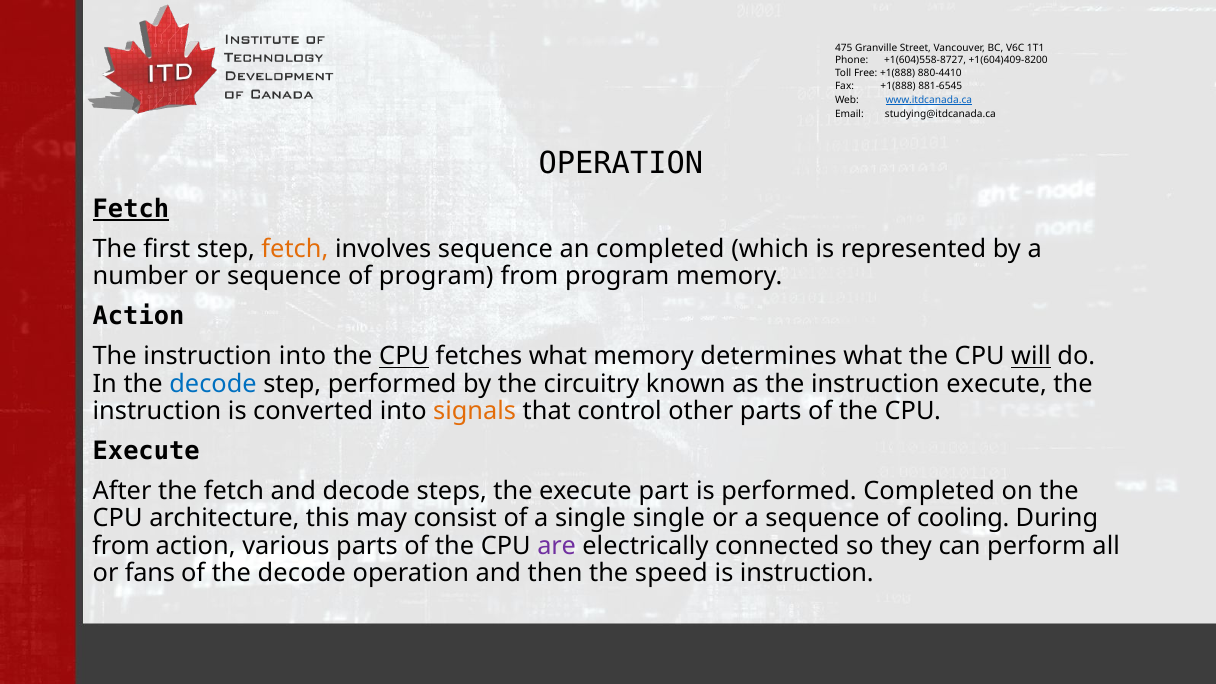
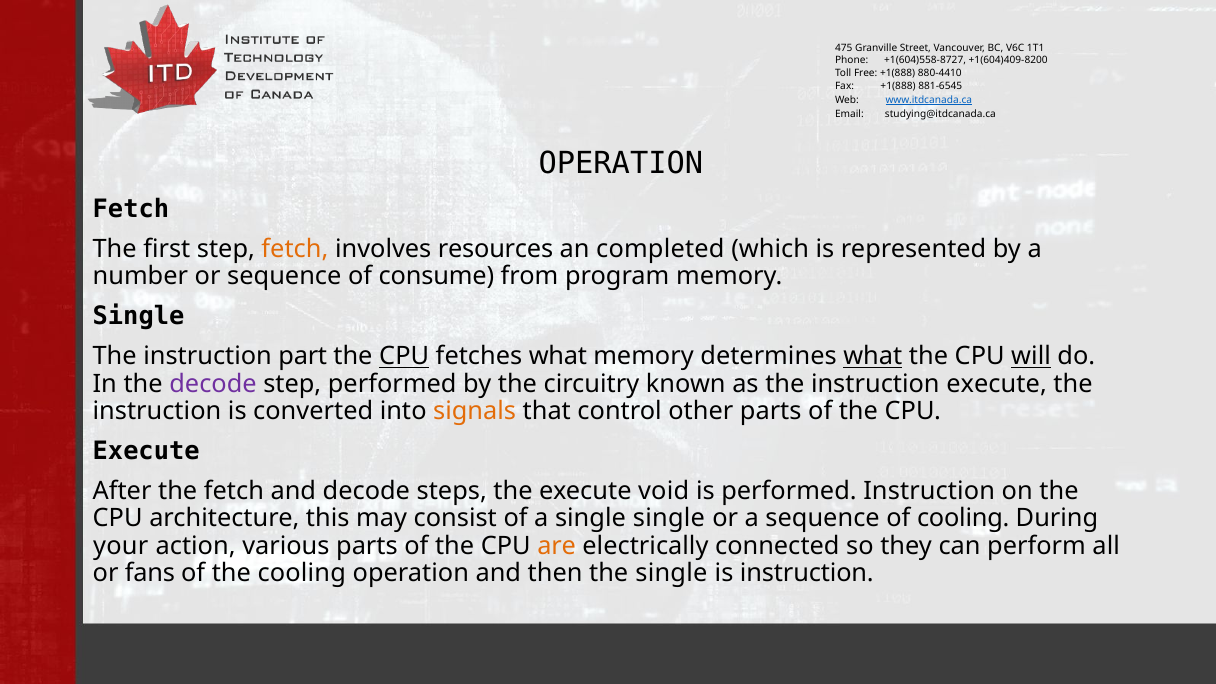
Fetch at (131, 209) underline: present -> none
involves sequence: sequence -> resources
of program: program -> consume
Action at (139, 316): Action -> Single
instruction into: into -> part
what at (873, 356) underline: none -> present
decode at (213, 384) colour: blue -> purple
part: part -> void
performed Completed: Completed -> Instruction
from at (121, 546): from -> your
are colour: purple -> orange
of the decode: decode -> cooling
the speed: speed -> single
